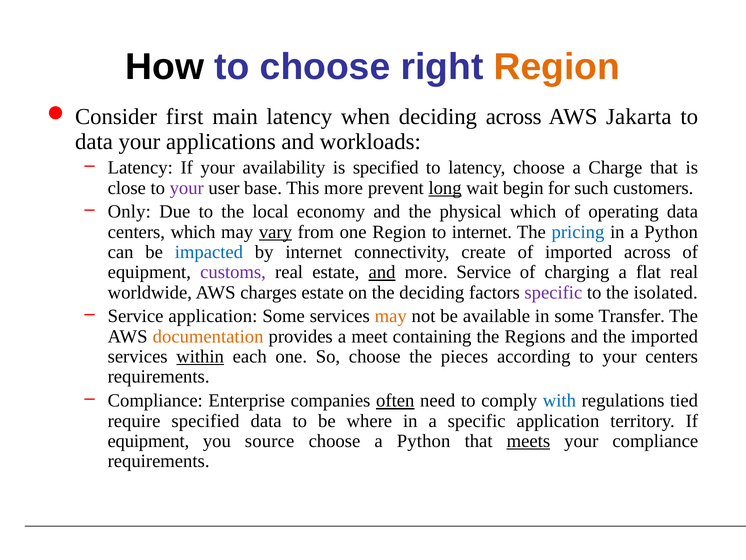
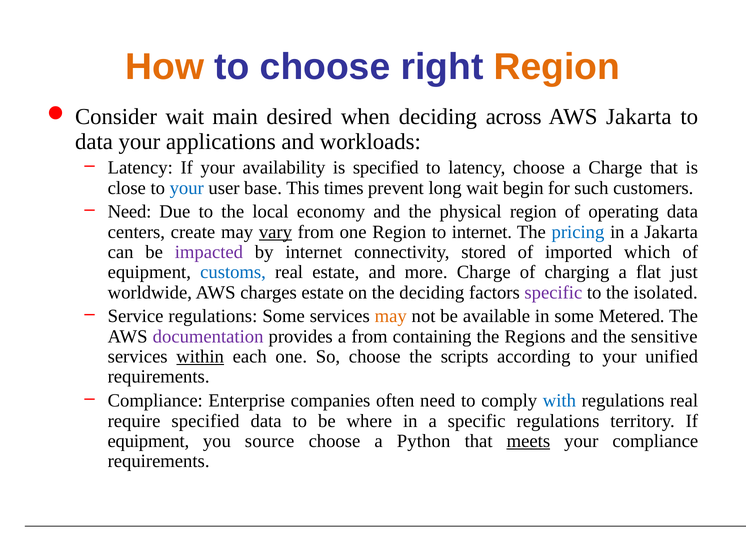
How colour: black -> orange
first at (185, 117): first -> wait
main latency: latency -> desired
your at (187, 188) colour: purple -> blue
This more: more -> times
long underline: present -> none
Only at (129, 212): Only -> Need
physical which: which -> region
centers which: which -> create
in a Python: Python -> Jakarta
impacted colour: blue -> purple
create: create -> stored
imported across: across -> which
customs colour: purple -> blue
and at (382, 272) underline: present -> none
more Service: Service -> Charge
flat real: real -> just
Service application: application -> regulations
Transfer: Transfer -> Metered
documentation colour: orange -> purple
a meet: meet -> from
the imported: imported -> sensitive
pieces: pieces -> scripts
your centers: centers -> unified
often underline: present -> none
regulations tied: tied -> real
specific application: application -> regulations
